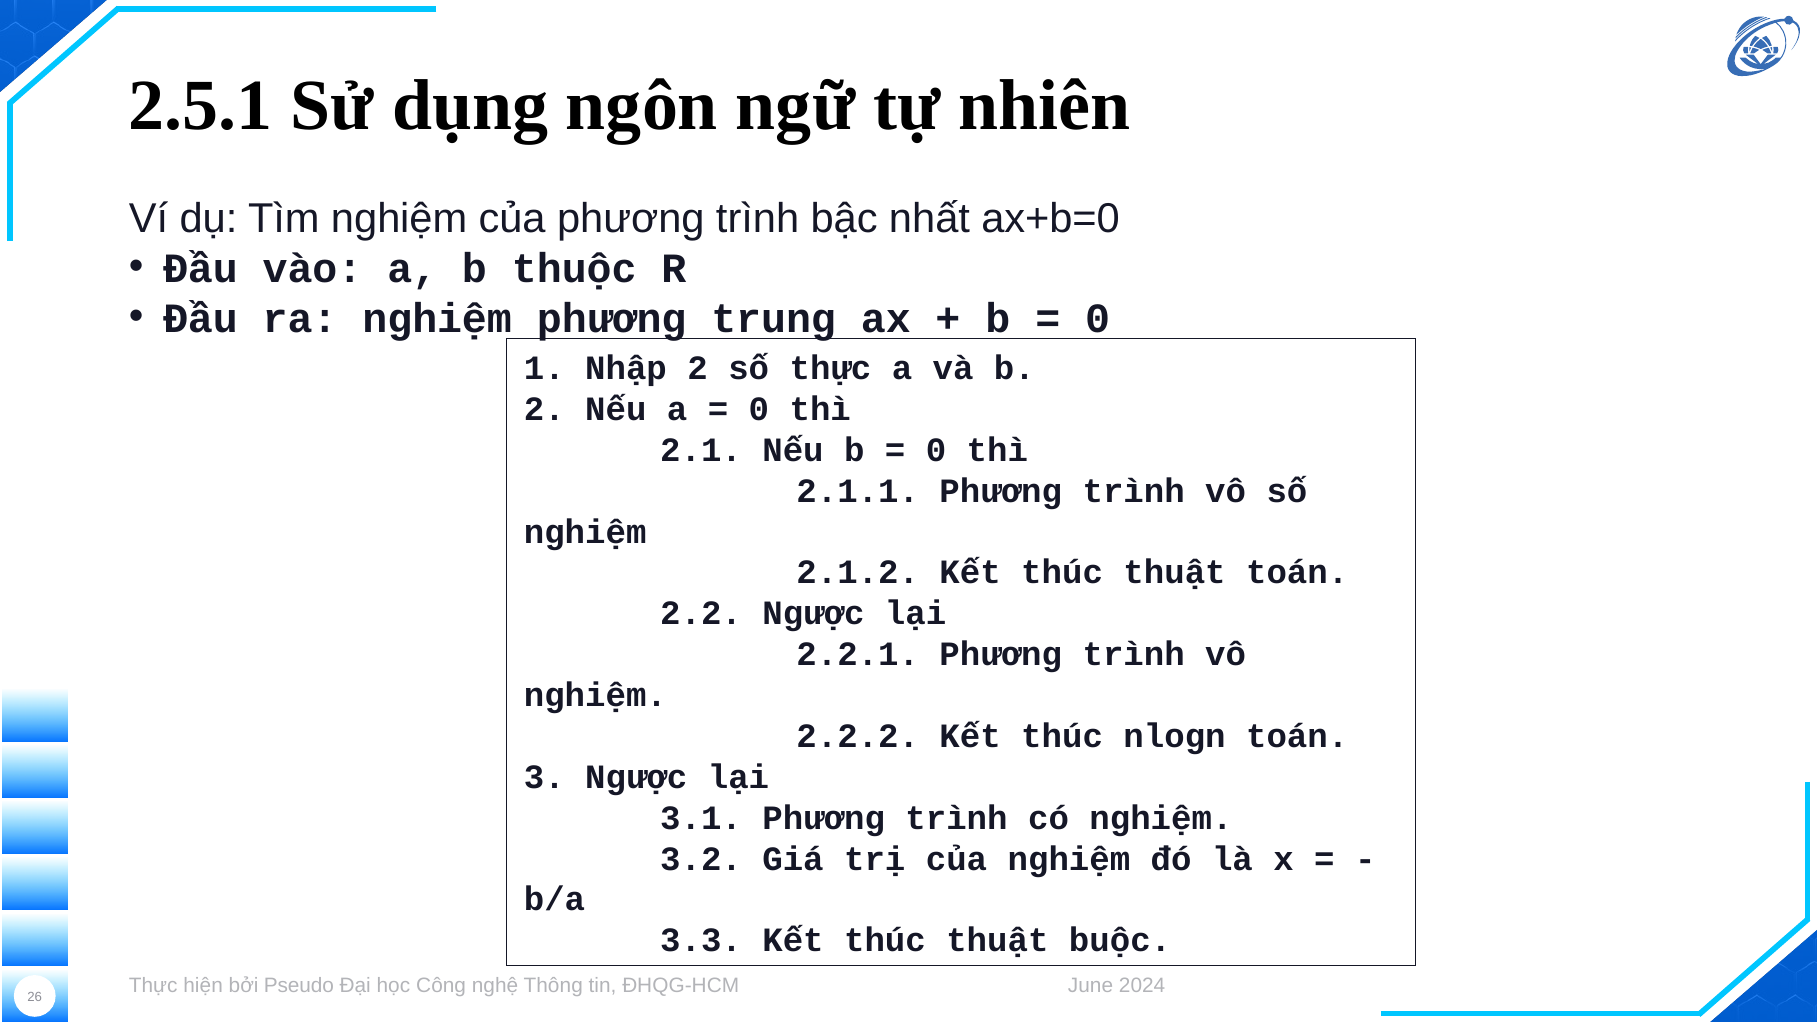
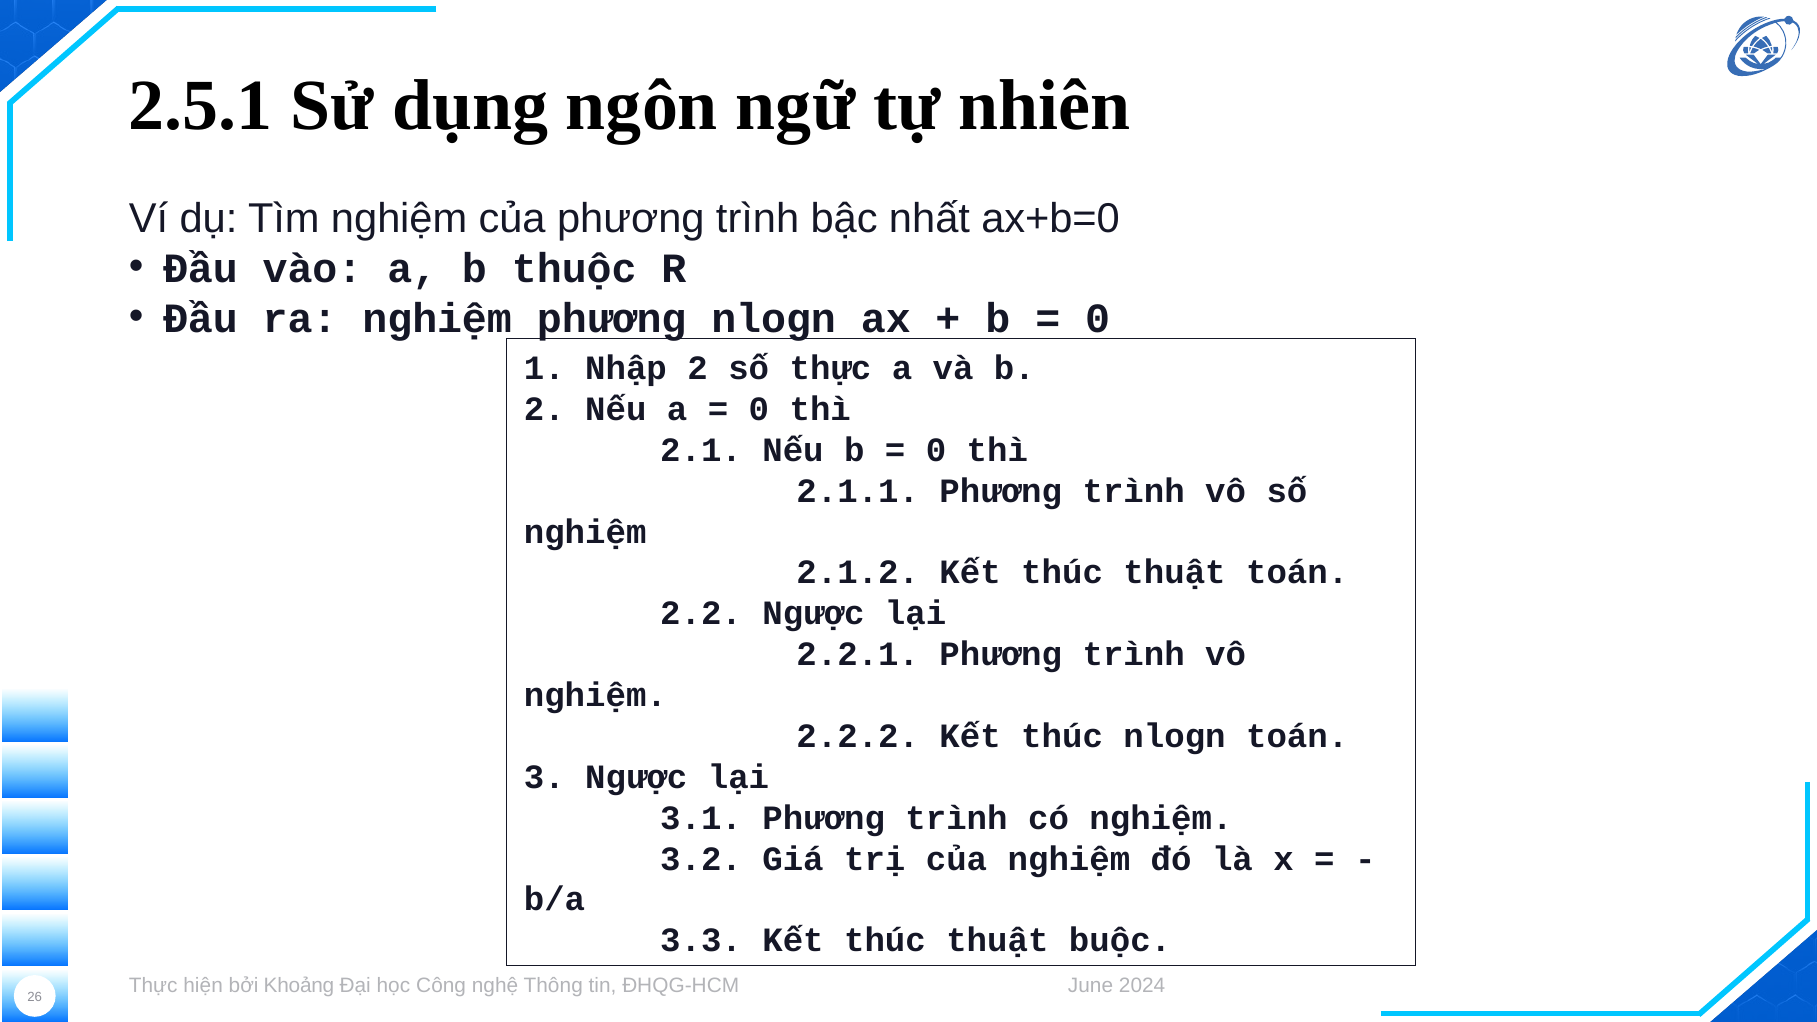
phương trung: trung -> nlogn
Pseudo: Pseudo -> Khoảng
